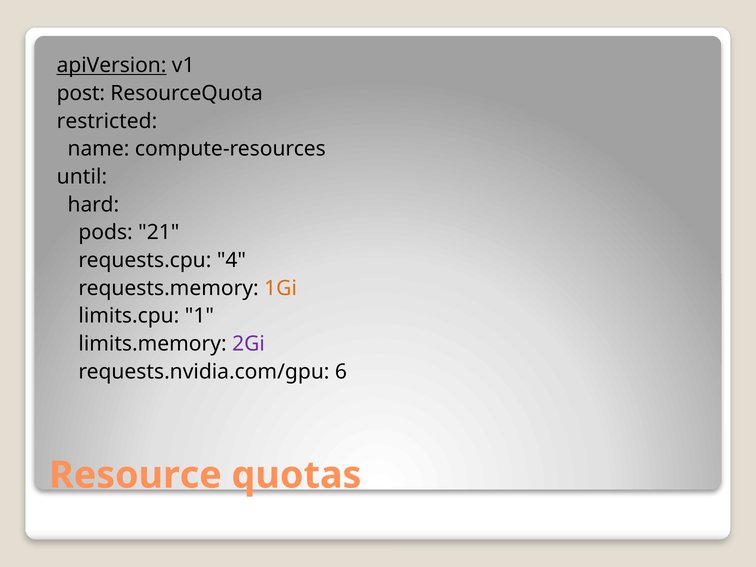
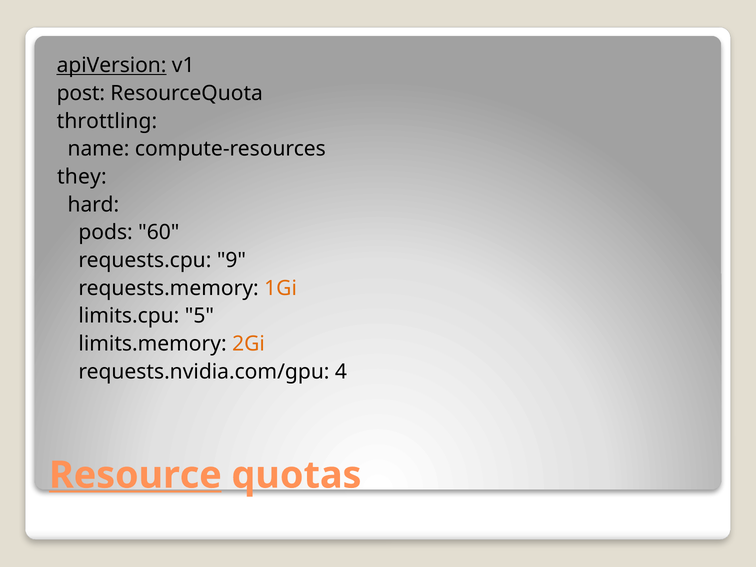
restricted: restricted -> throttling
until: until -> they
21: 21 -> 60
4: 4 -> 9
1: 1 -> 5
2Gi colour: purple -> orange
6: 6 -> 4
Resource underline: none -> present
